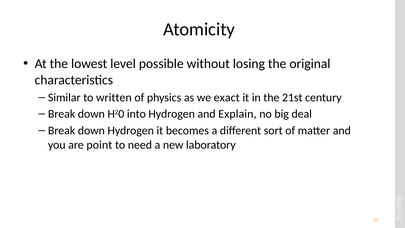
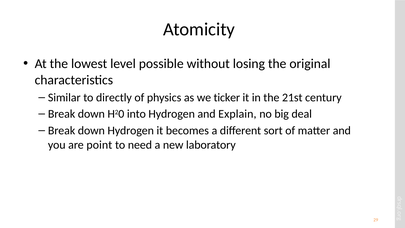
written: written -> directly
exact: exact -> ticker
